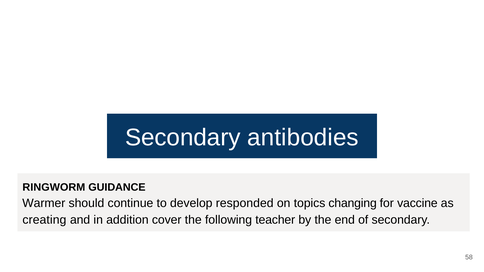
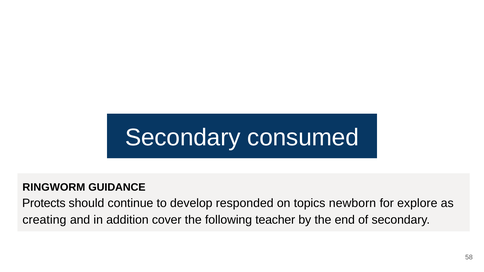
antibodies: antibodies -> consumed
Warmer: Warmer -> Protects
changing: changing -> newborn
vaccine: vaccine -> explore
